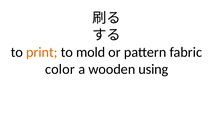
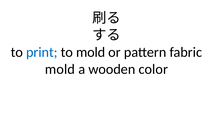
print colour: orange -> blue
color at (60, 69): color -> mold
using: using -> color
